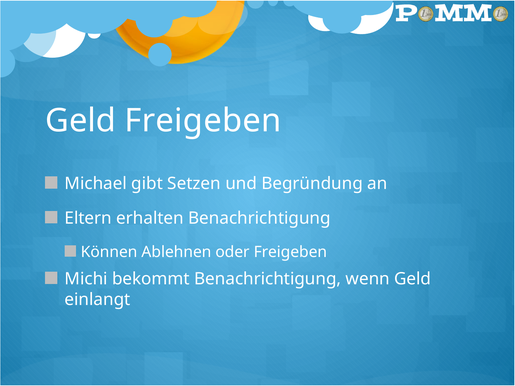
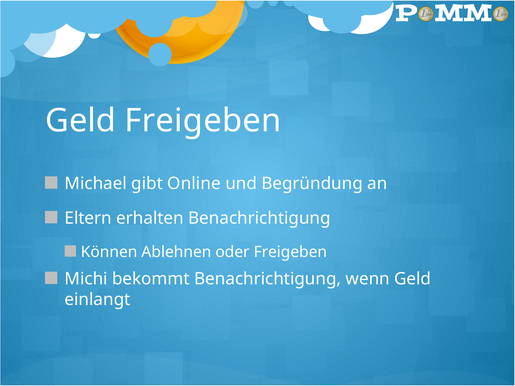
Setzen: Setzen -> Online
